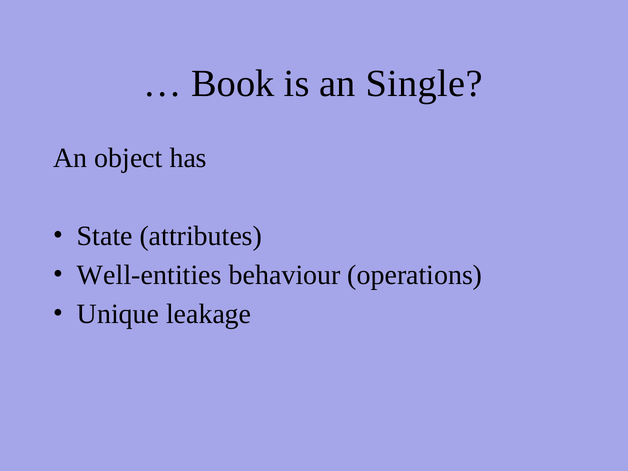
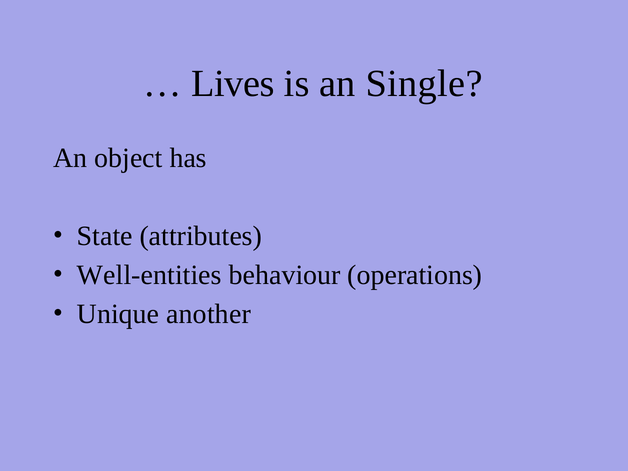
Book: Book -> Lives
leakage: leakage -> another
